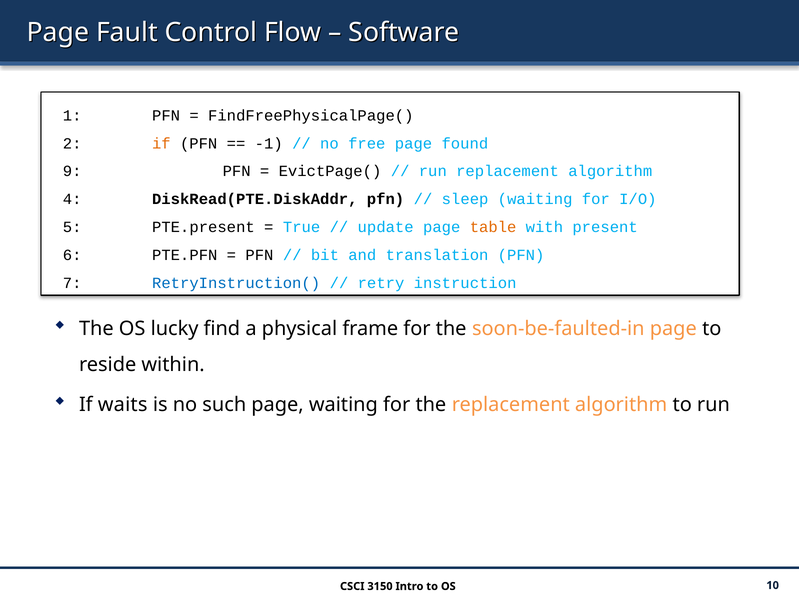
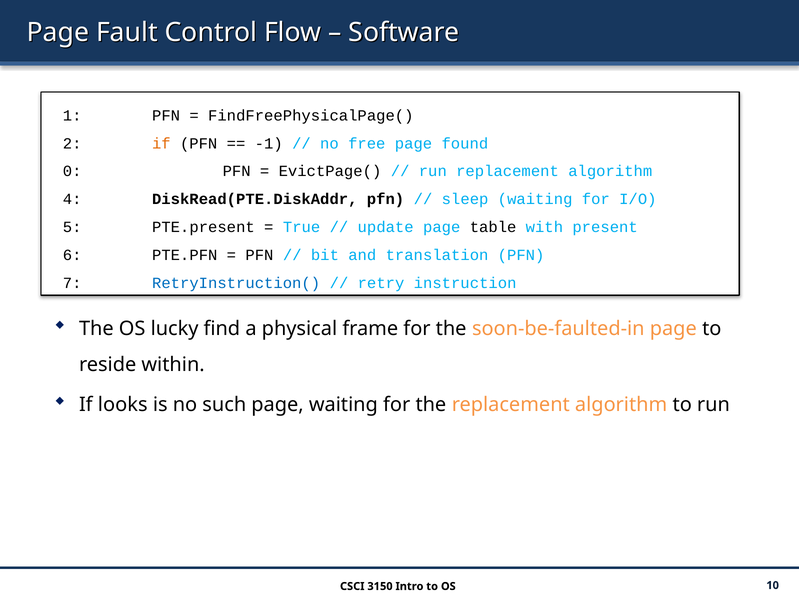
9: 9 -> 0
table colour: orange -> black
waits: waits -> looks
